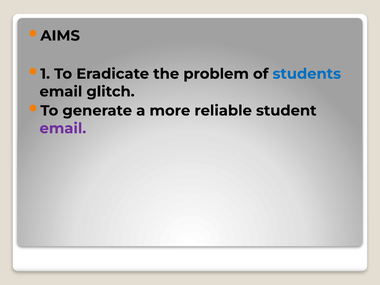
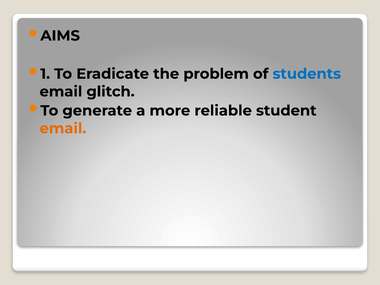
email at (63, 128) colour: purple -> orange
